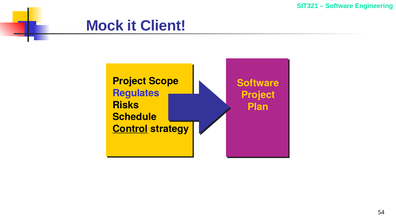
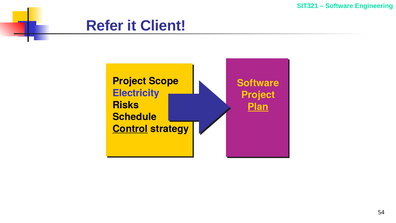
Mock: Mock -> Refer
Regulates: Regulates -> Electricity
Plan underline: none -> present
